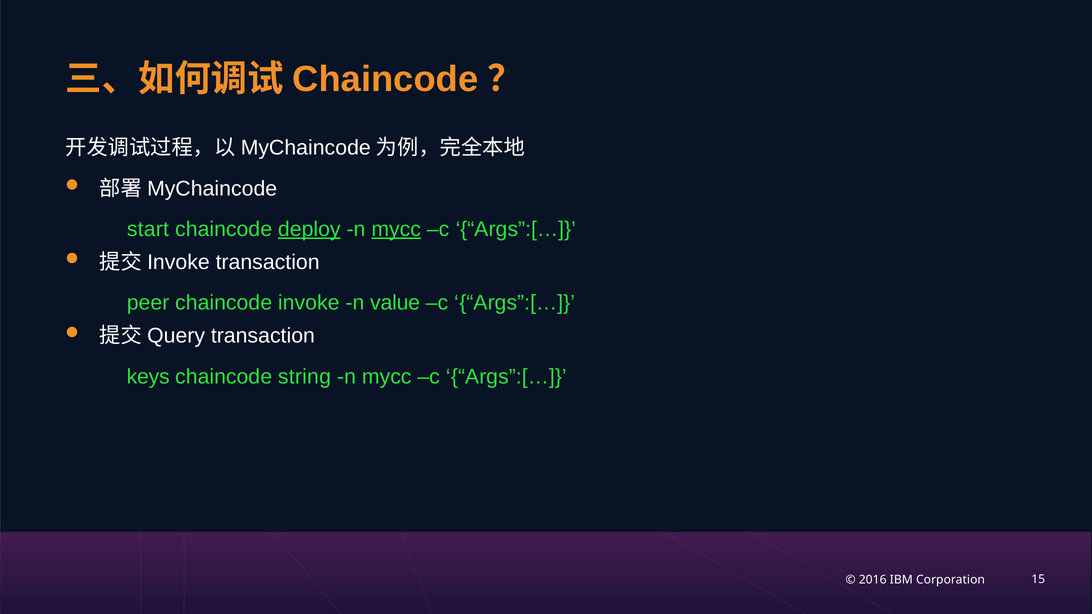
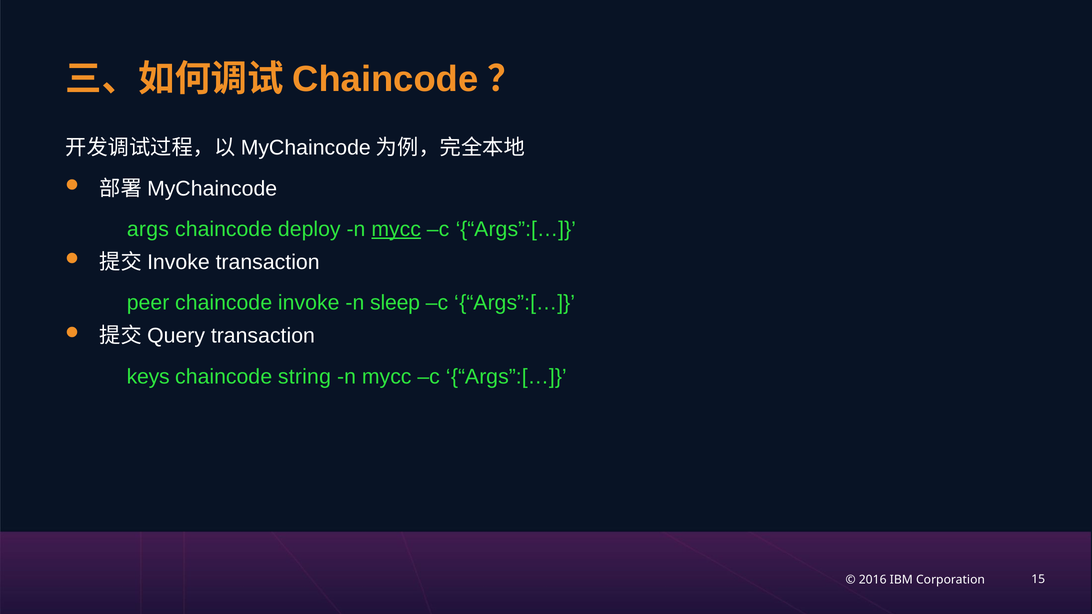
start: start -> args
deploy underline: present -> none
value: value -> sleep
